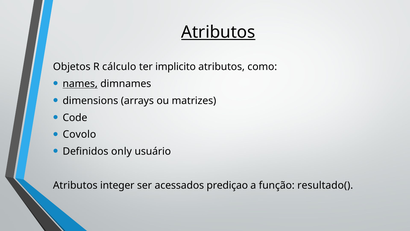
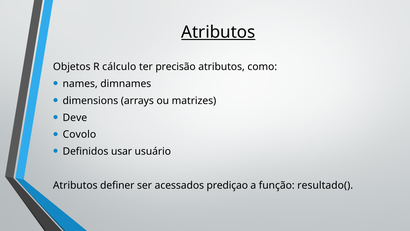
implicito: implicito -> precisão
names underline: present -> none
Code: Code -> Deve
only: only -> usar
integer: integer -> definer
